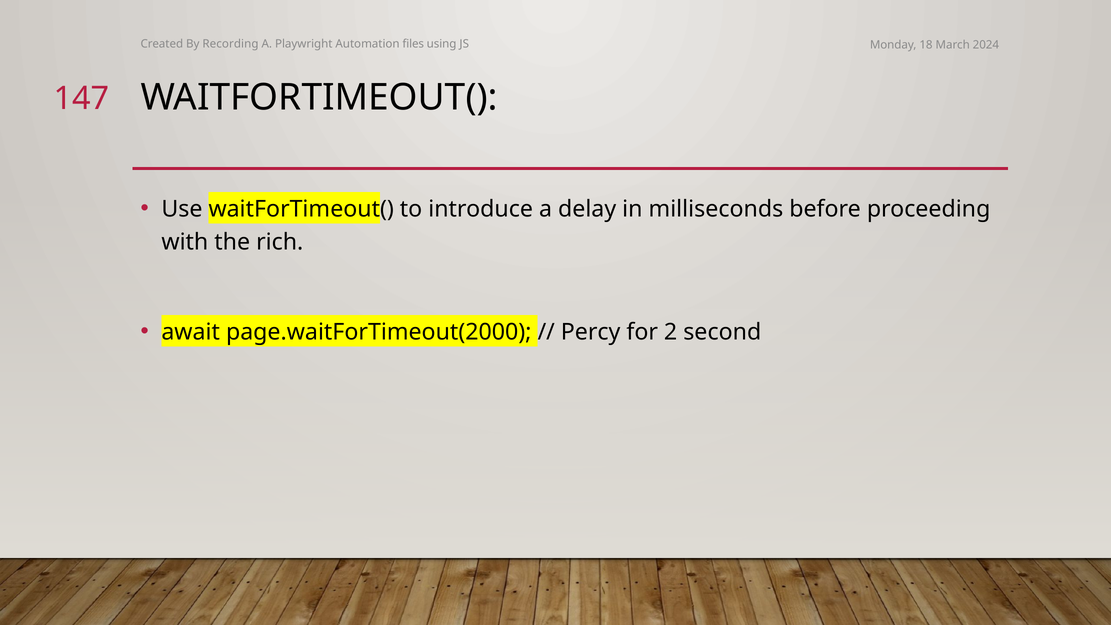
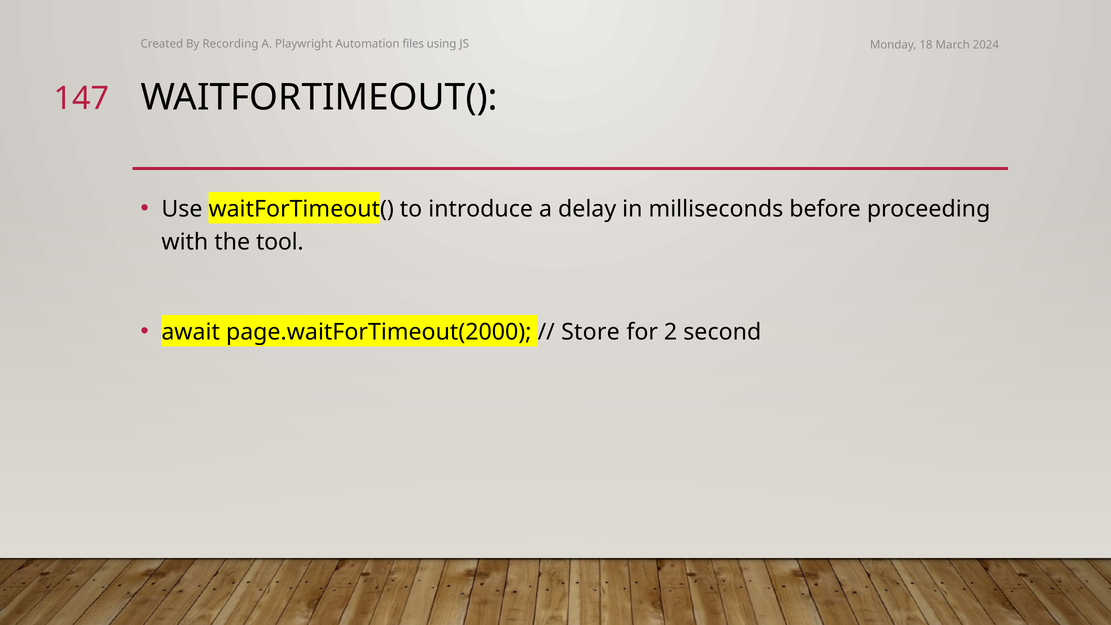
rich: rich -> tool
Percy: Percy -> Store
